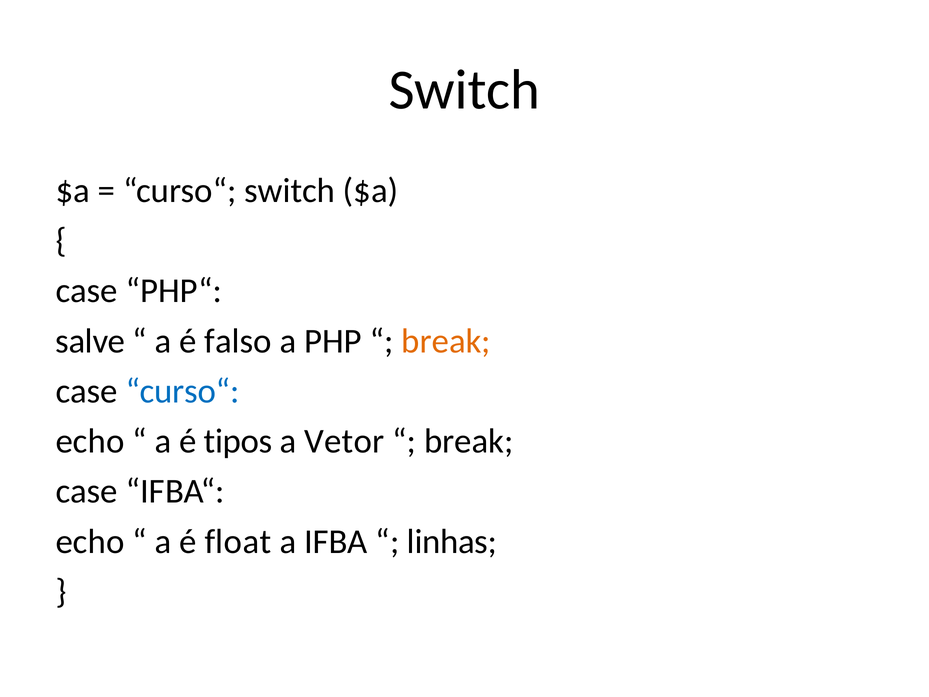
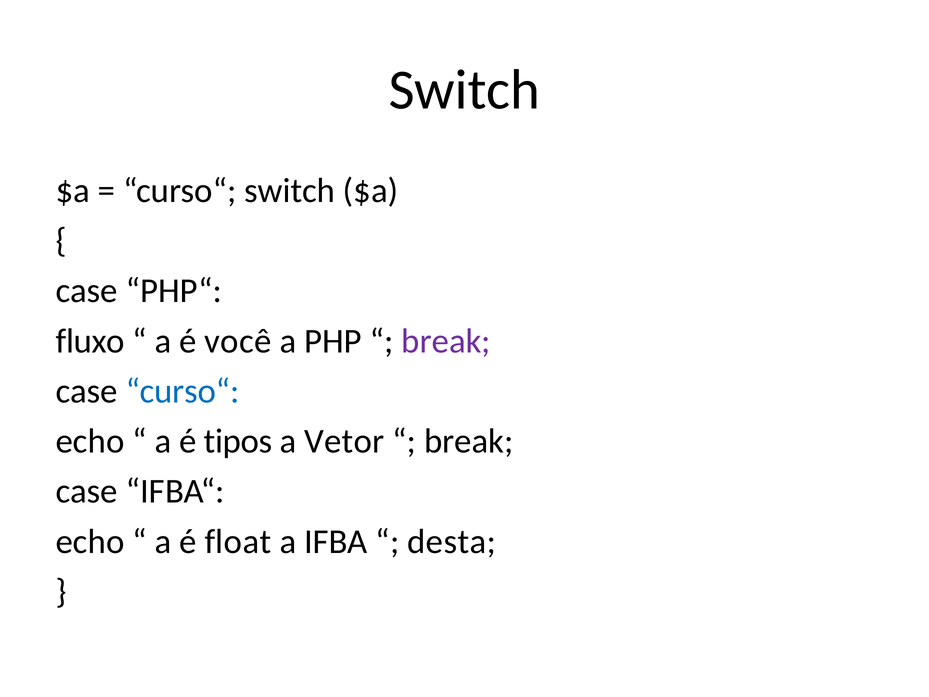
salve: salve -> fluxo
falso: falso -> você
break at (446, 341) colour: orange -> purple
linhas: linhas -> desta
